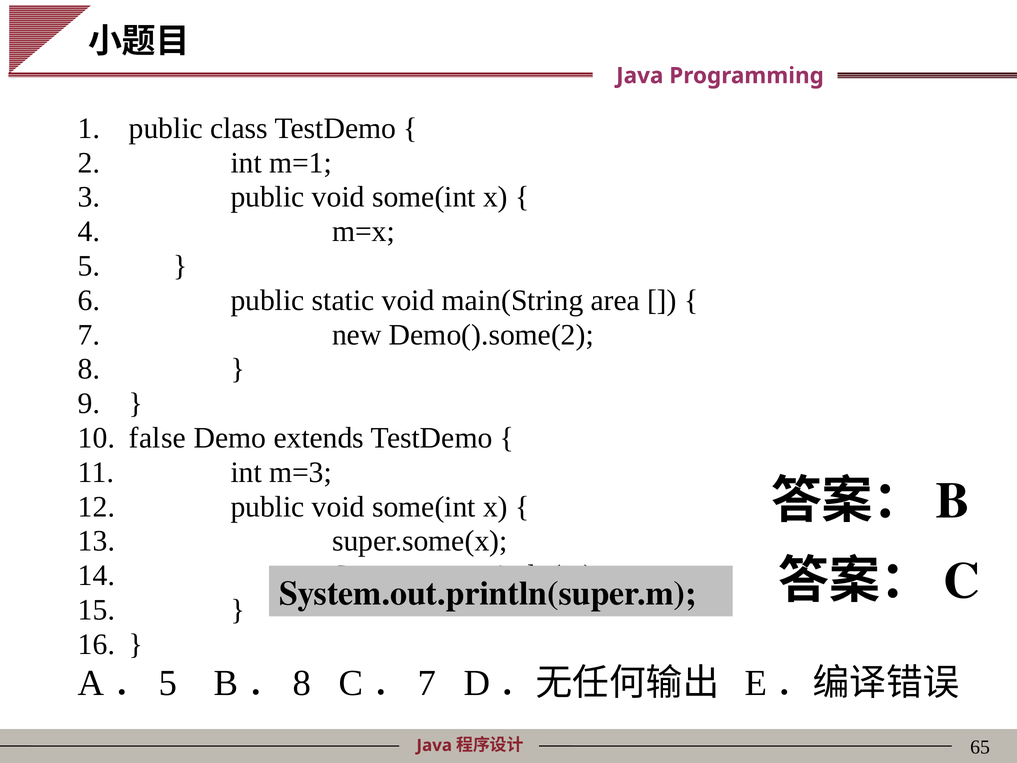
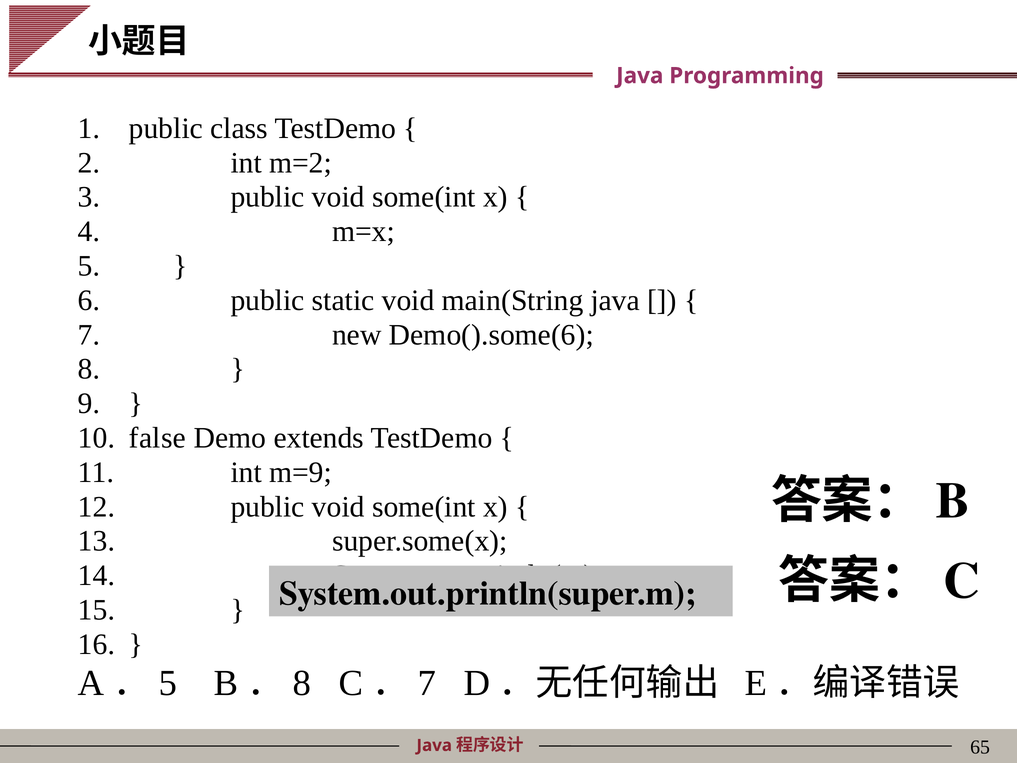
m=1: m=1 -> m=2
main(String area: area -> java
Demo().some(2: Demo().some(2 -> Demo().some(6
m=3: m=3 -> m=9
